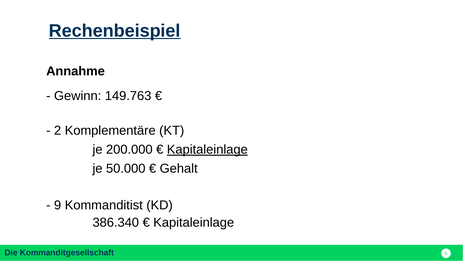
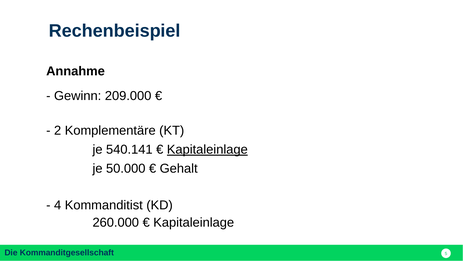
Rechenbeispiel underline: present -> none
149.763: 149.763 -> 209.000
200.000: 200.000 -> 540.141
9: 9 -> 4
386.340: 386.340 -> 260.000
